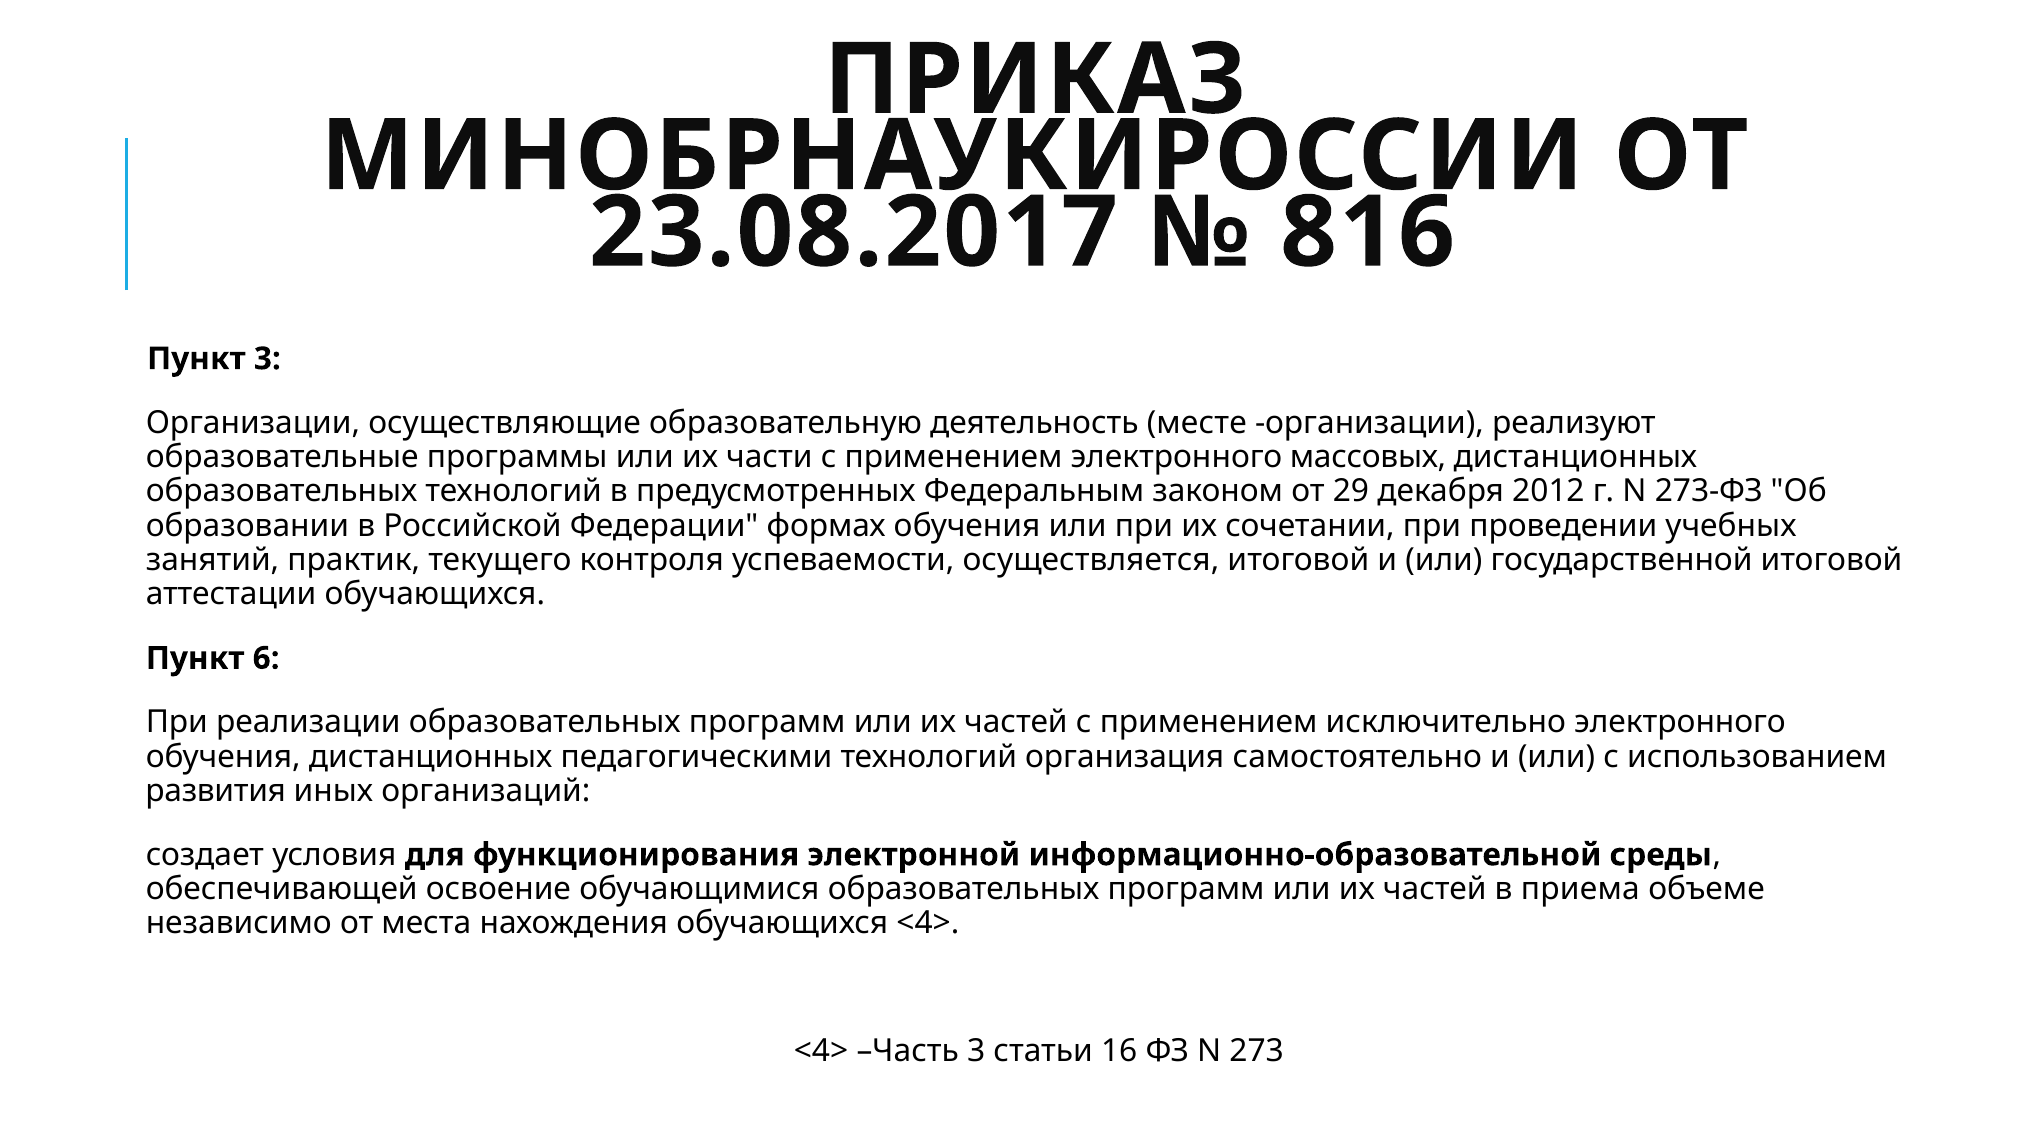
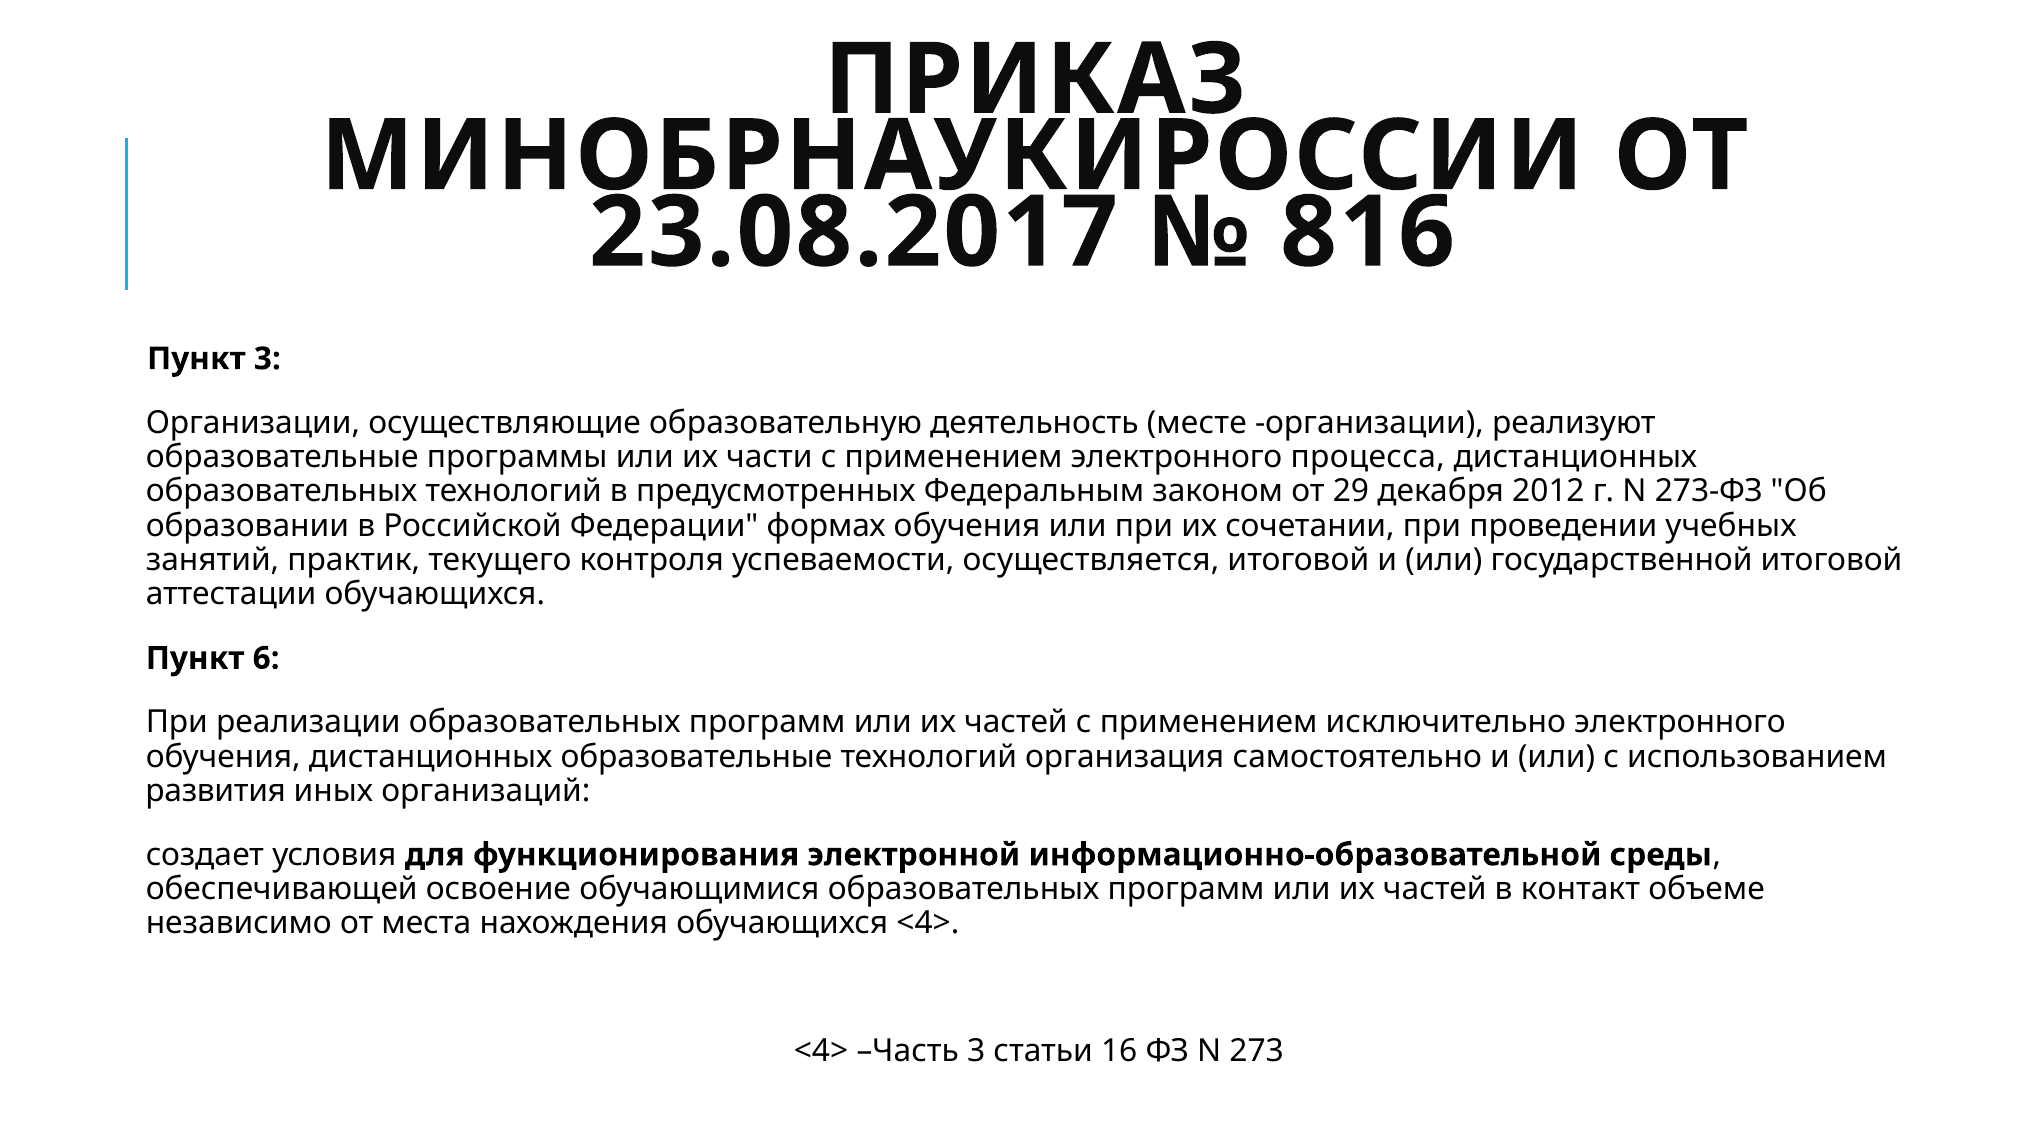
массовых: массовых -> процесса
дистанционных педагогическими: педагогическими -> образовательные
приема: приема -> контакт
